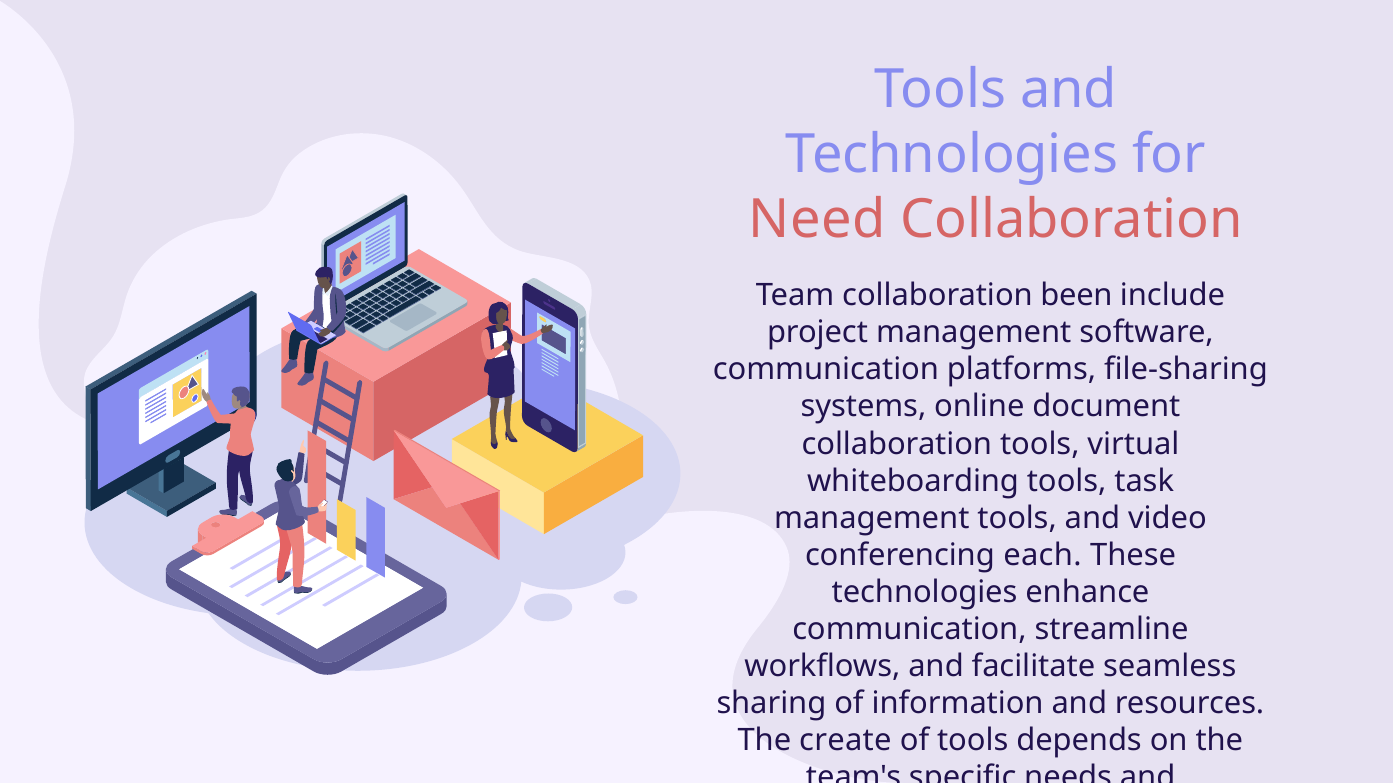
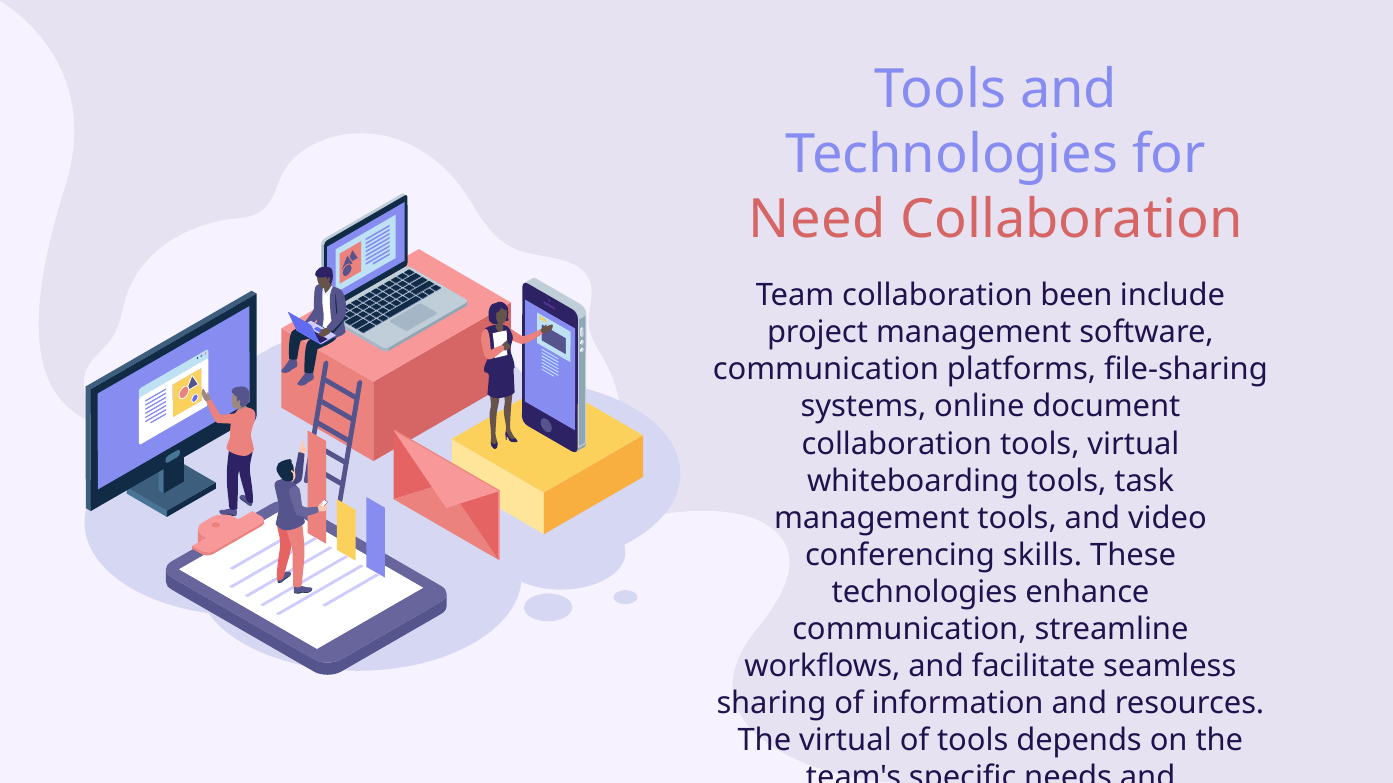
each: each -> skills
The create: create -> virtual
